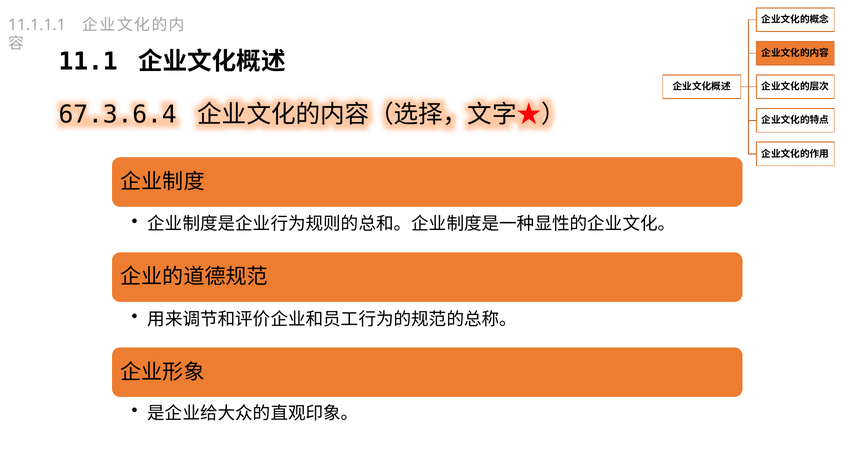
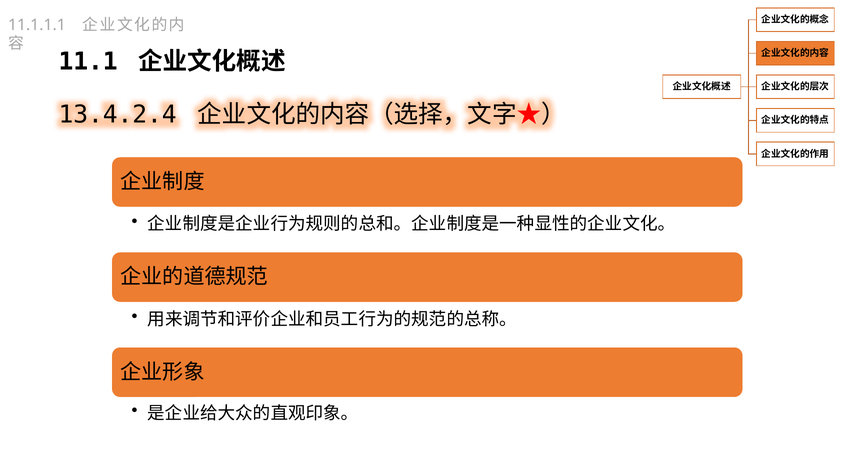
67.3.6.4: 67.3.6.4 -> 13.4.2.4
